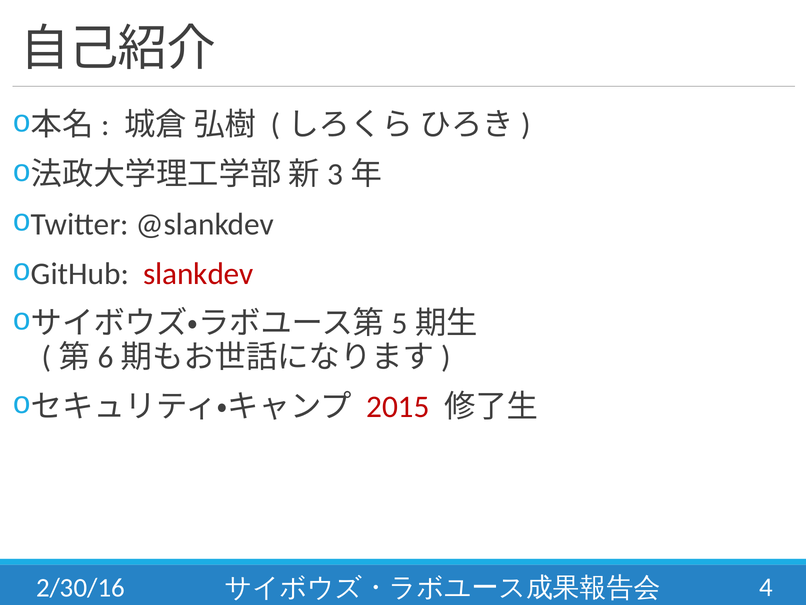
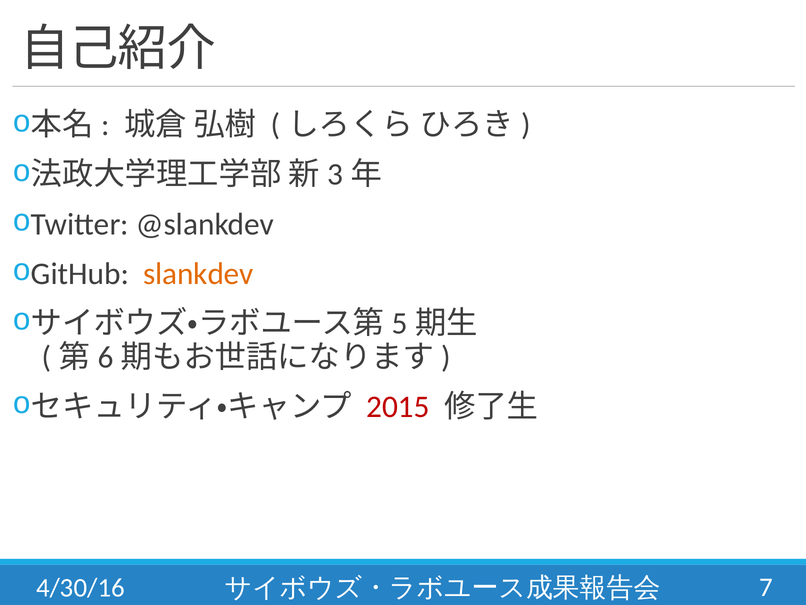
slankdev colour: red -> orange
2/30/16: 2/30/16 -> 4/30/16
4: 4 -> 7
